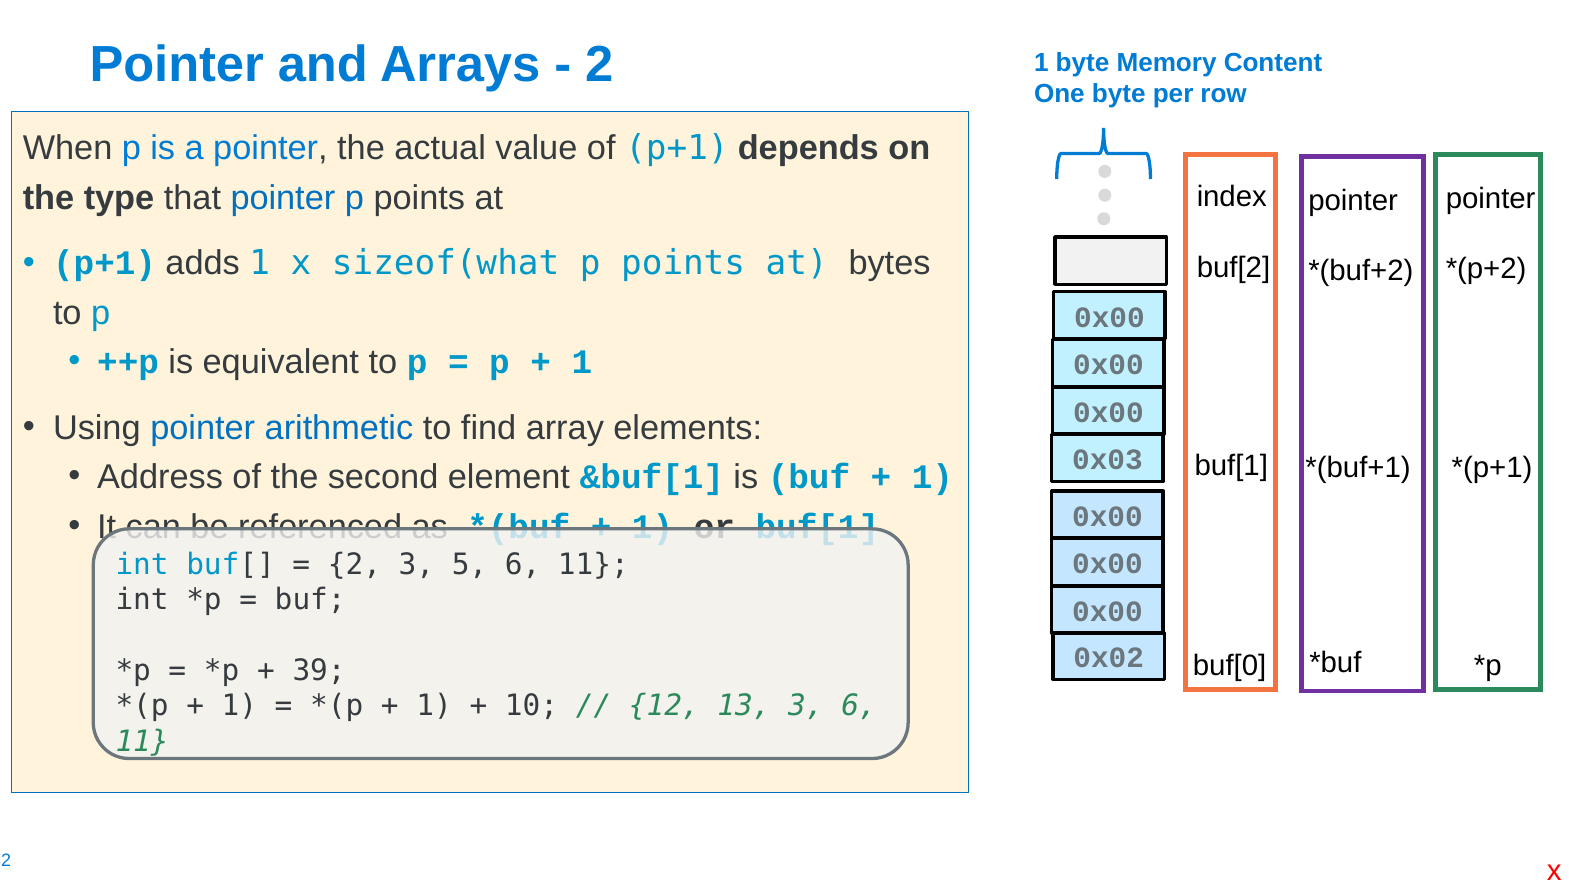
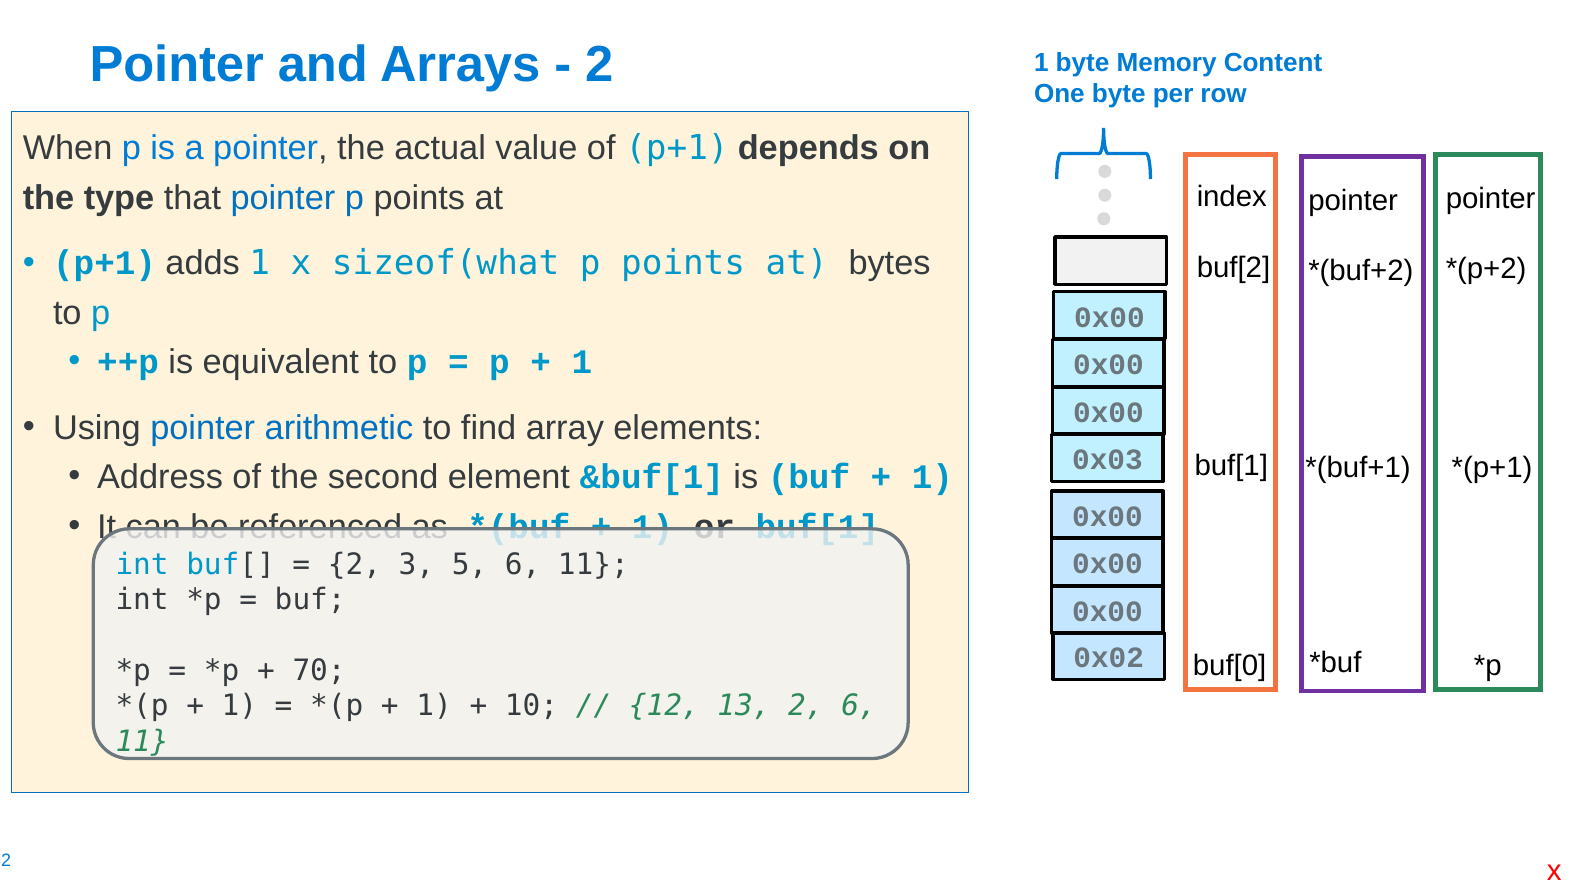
39: 39 -> 70
13 3: 3 -> 2
